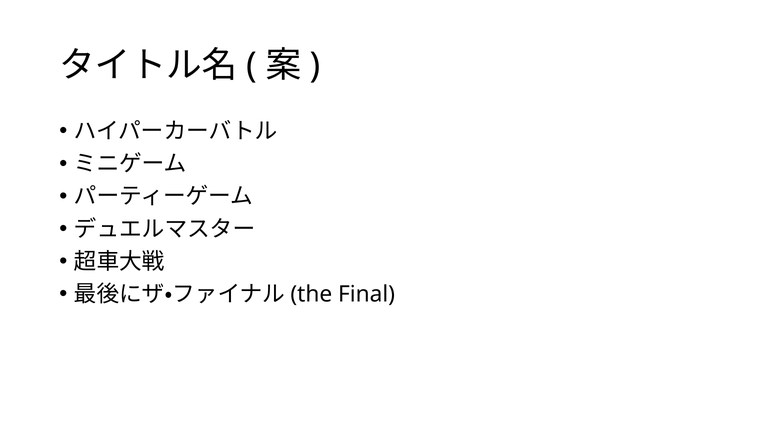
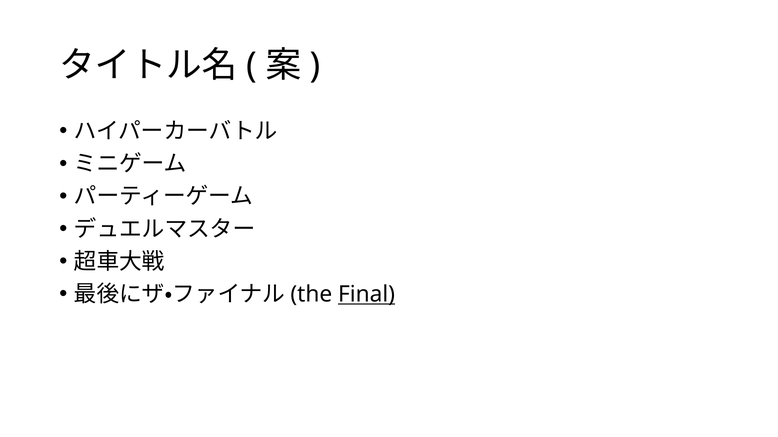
Final underline: none -> present
